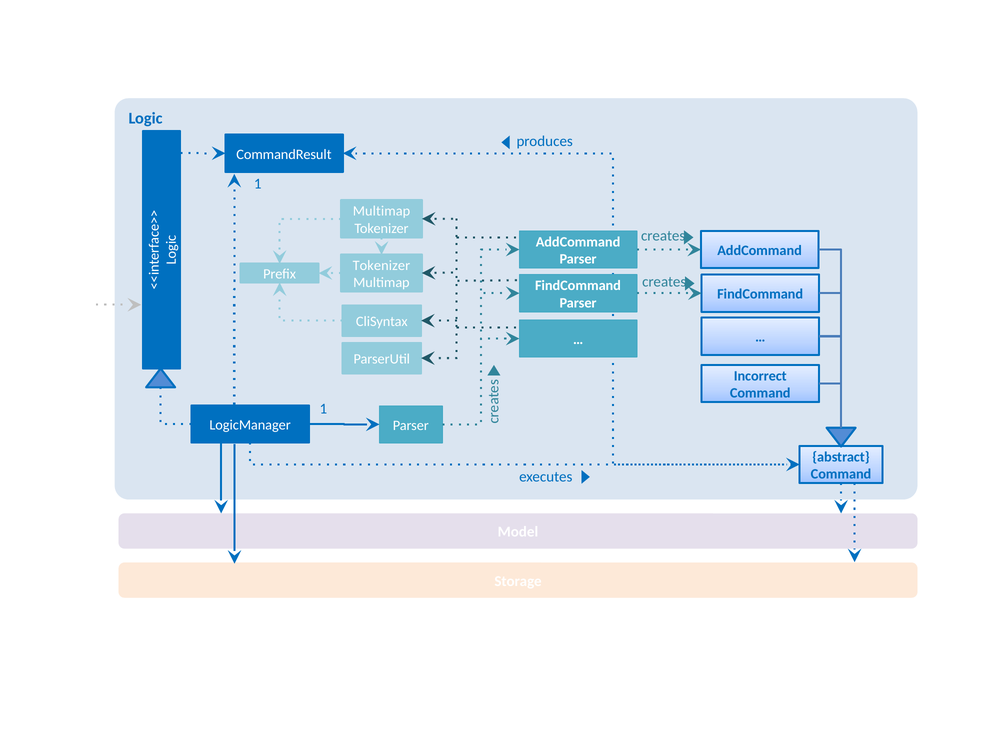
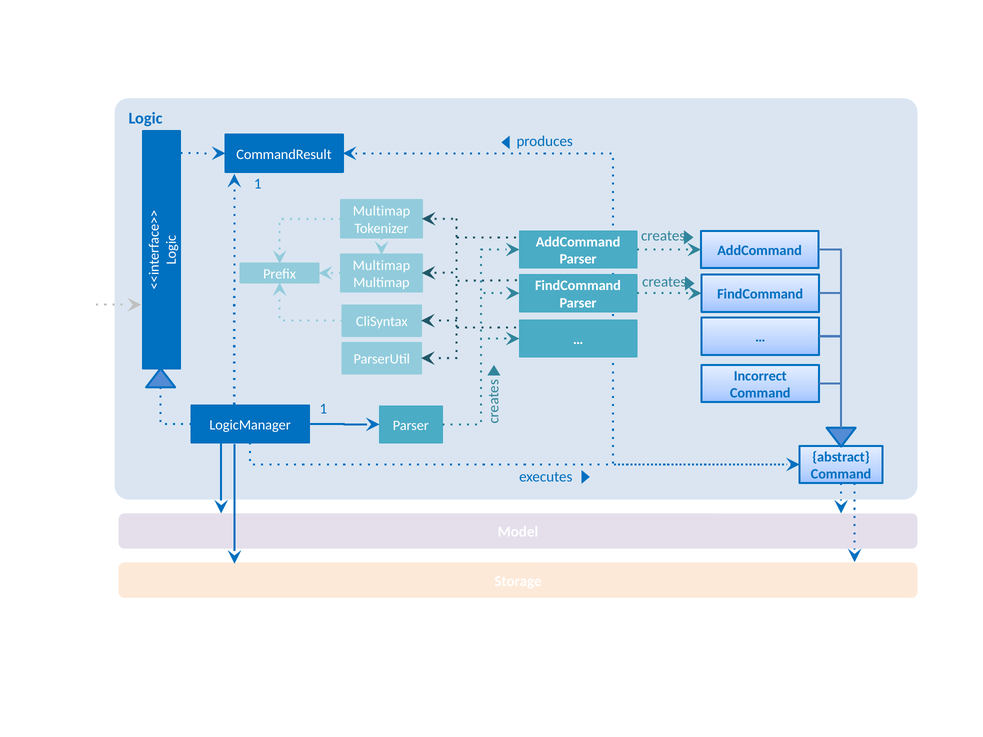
Tokenizer at (381, 266): Tokenizer -> Multimap
